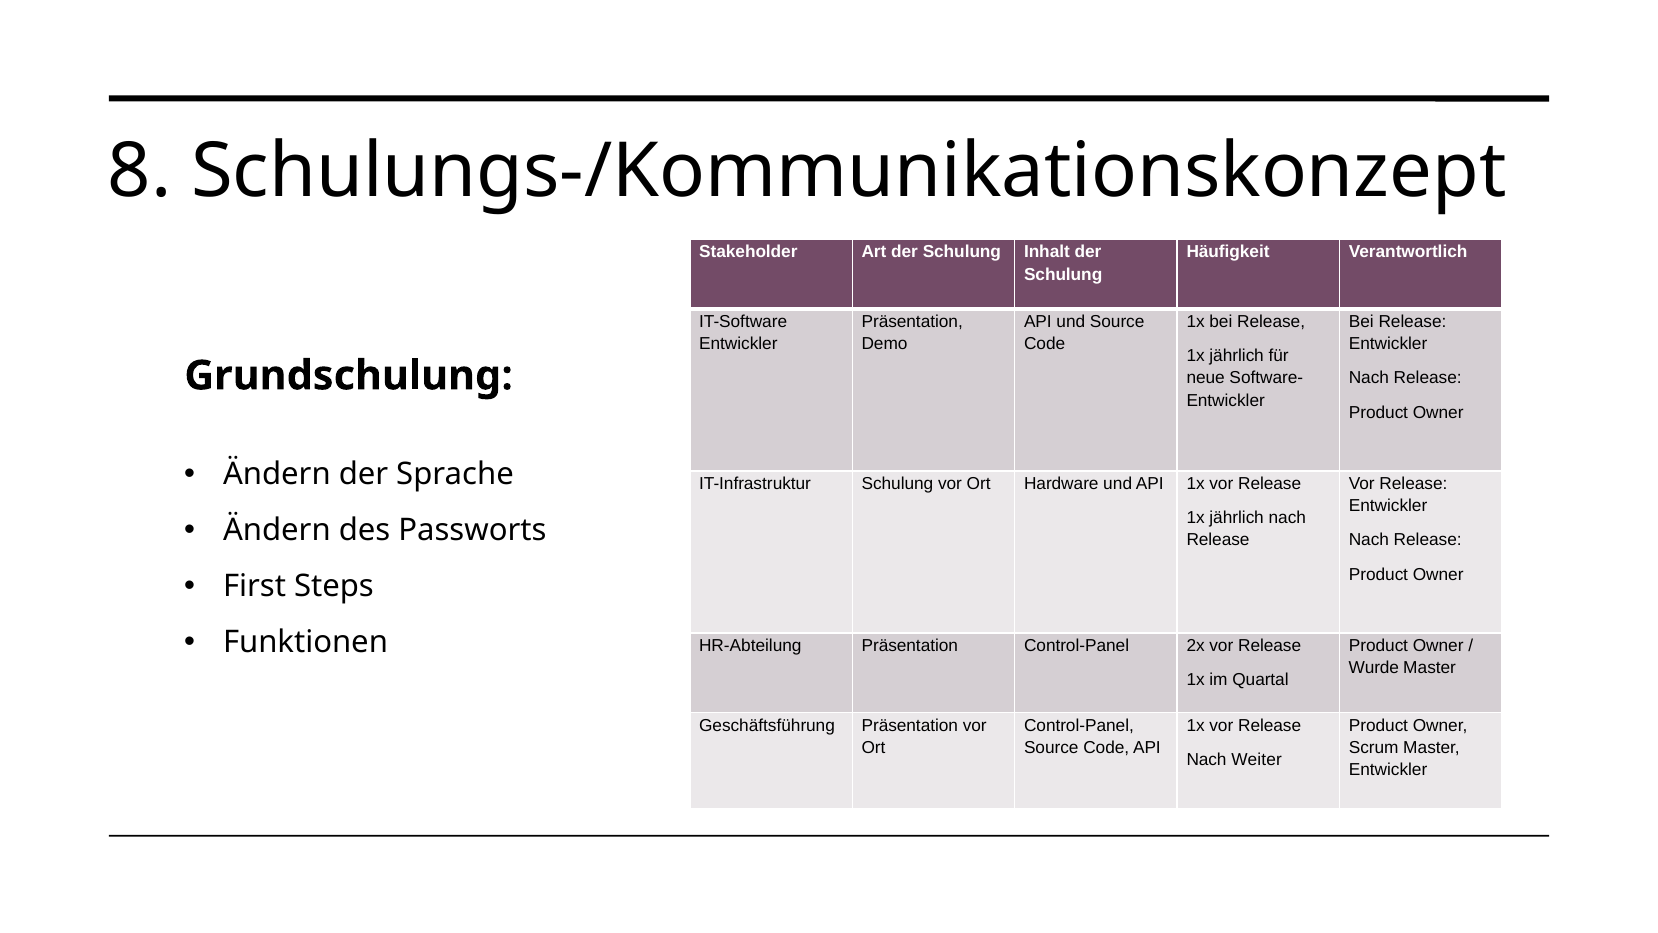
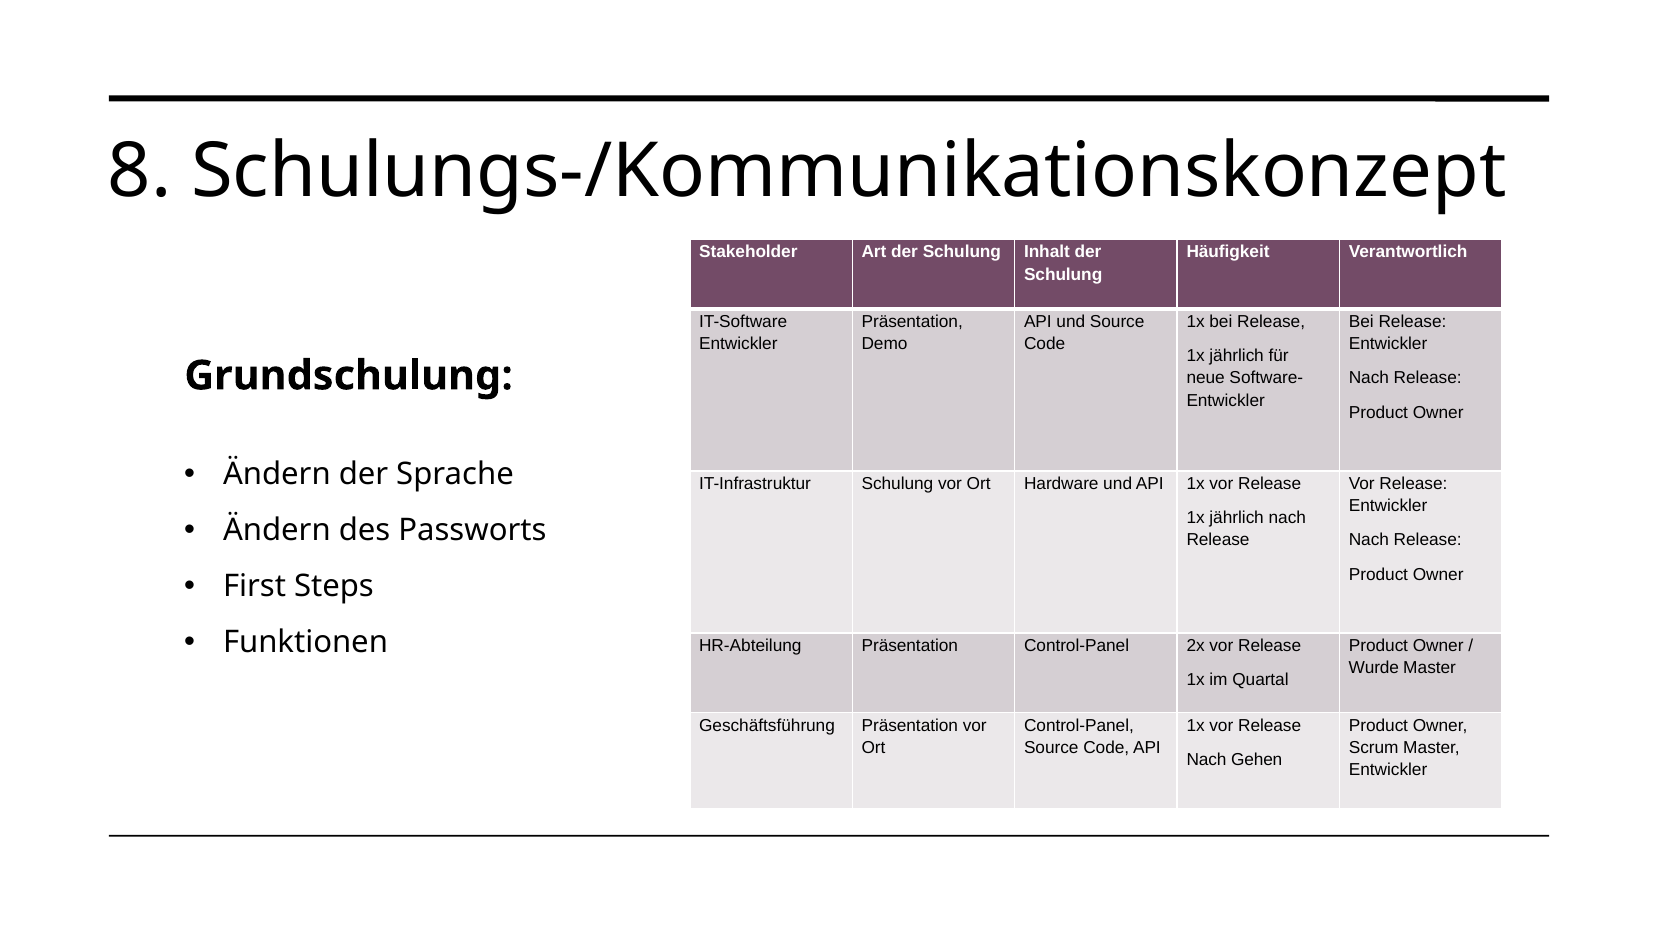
Weiter: Weiter -> Gehen
